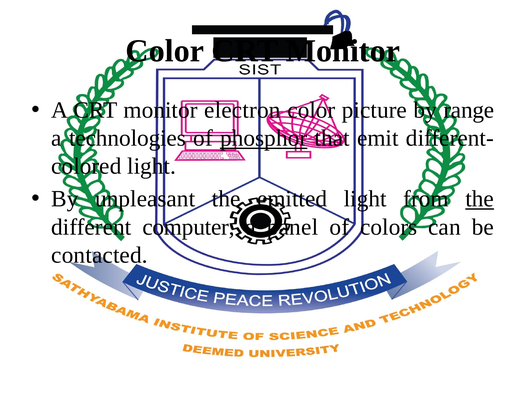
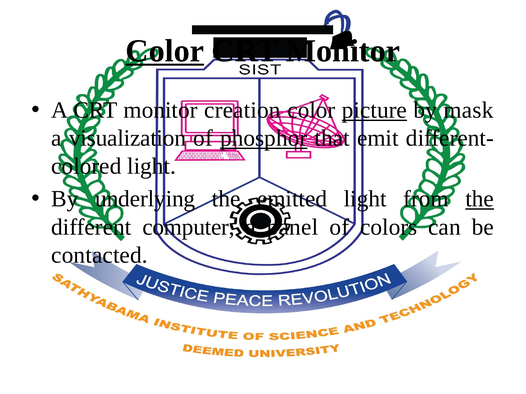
Color at (165, 51) underline: none -> present
electron: electron -> creation
picture underline: none -> present
range: range -> mask
technologies: technologies -> visualization
unpleasant: unpleasant -> underlying
